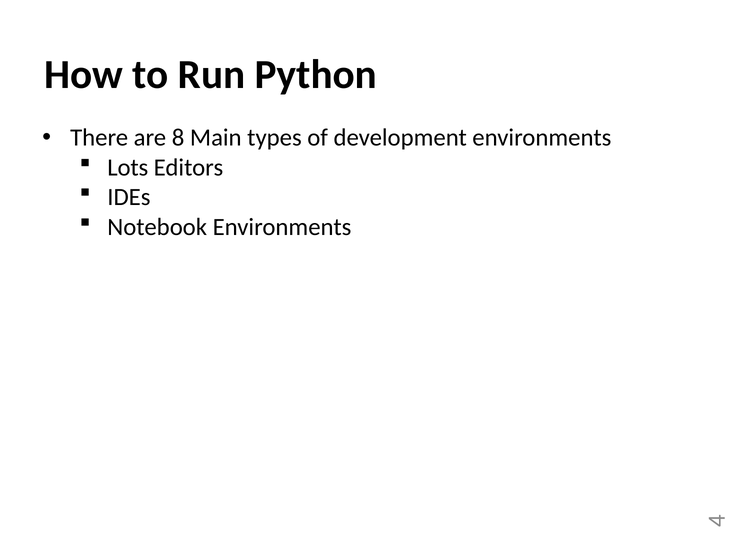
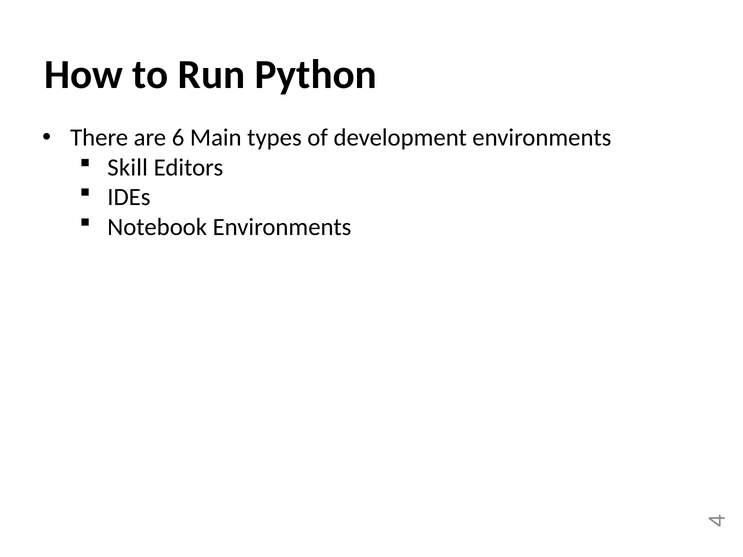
8: 8 -> 6
Lots: Lots -> Skill
